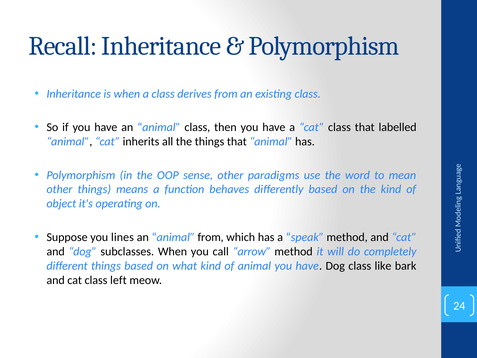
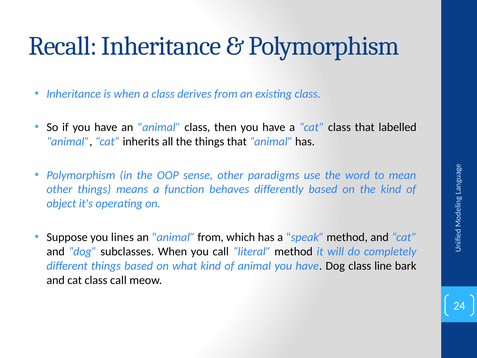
arrow: arrow -> literal
like: like -> line
class left: left -> call
